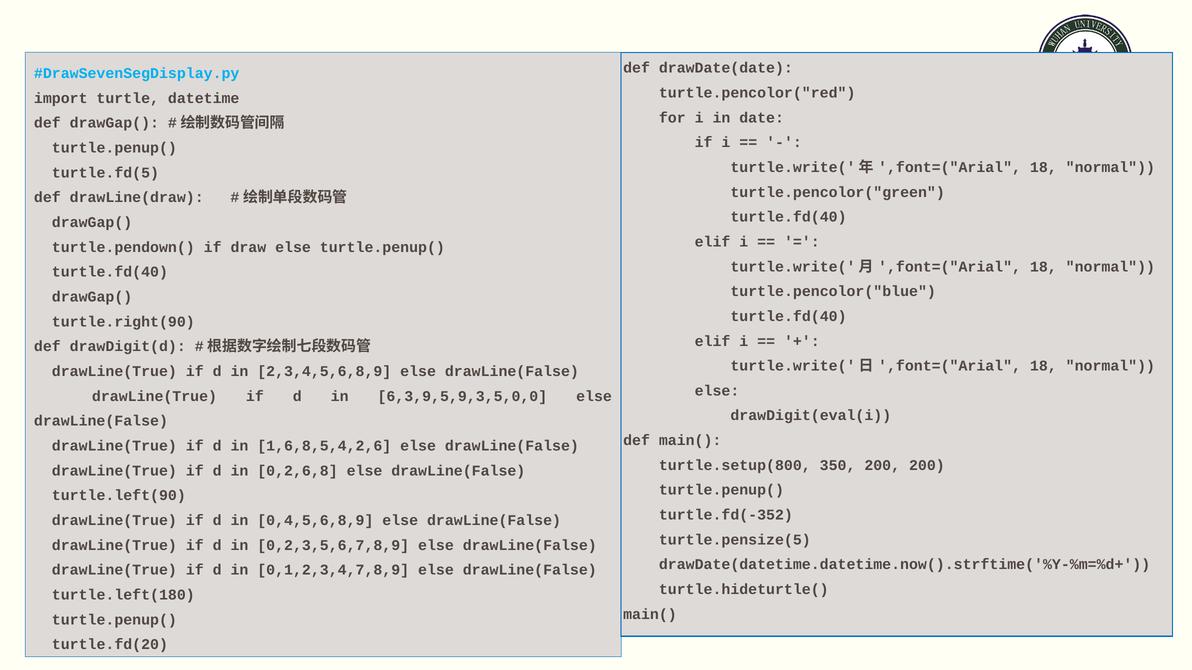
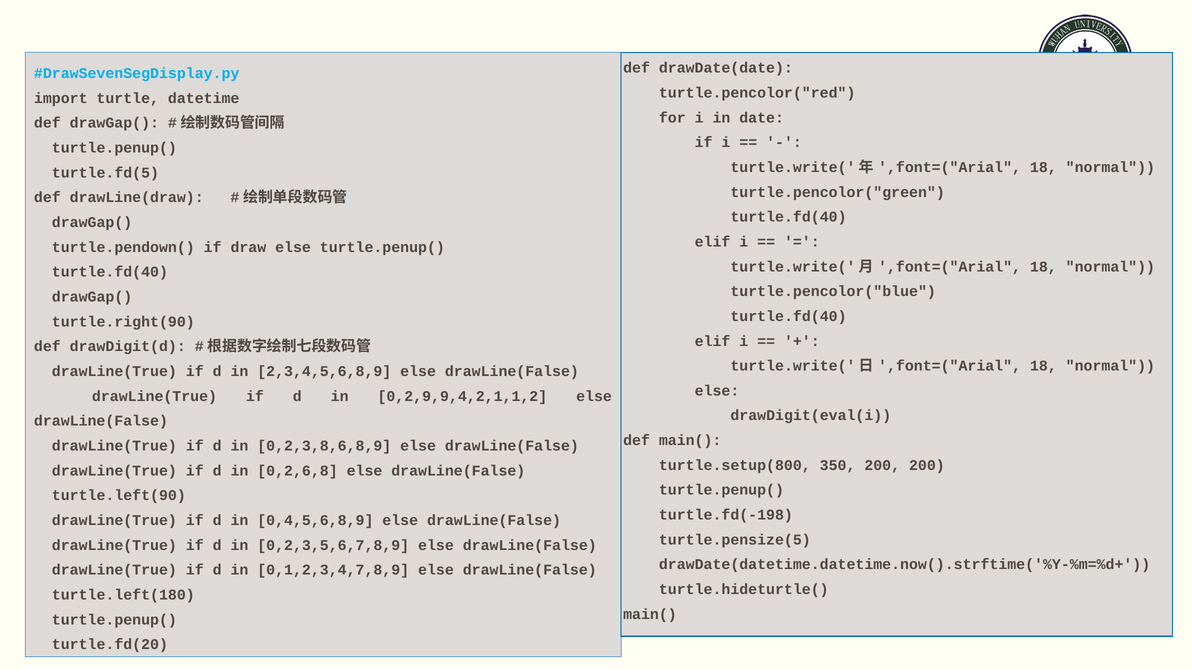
6,3,9,5,9,3,5,0,0: 6,3,9,5,9,3,5,0,0 -> 0,2,9,9,4,2,1,1,2
1,6,8,5,4,2,6: 1,6,8,5,4,2,6 -> 0,2,3,8,6,8,9
turtle.fd(-352: turtle.fd(-352 -> turtle.fd(-198
